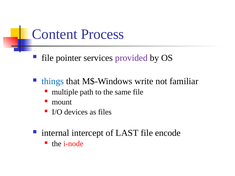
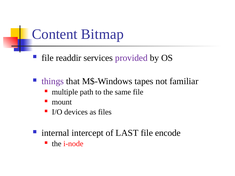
Process: Process -> Bitmap
pointer: pointer -> readdir
things colour: blue -> purple
write: write -> tapes
